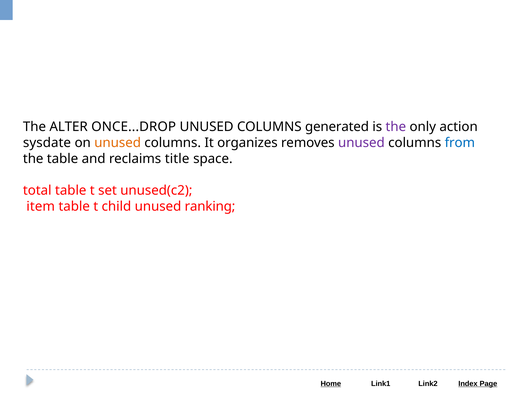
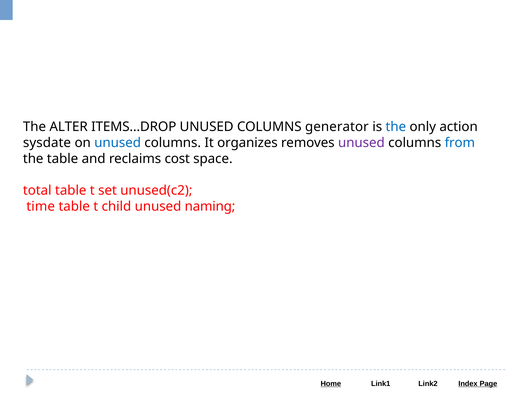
ONCE...DROP: ONCE...DROP -> ITEMS...DROP
generated: generated -> generator
the at (396, 127) colour: purple -> blue
unused at (118, 143) colour: orange -> blue
title: title -> cost
item: item -> time
ranking: ranking -> naming
